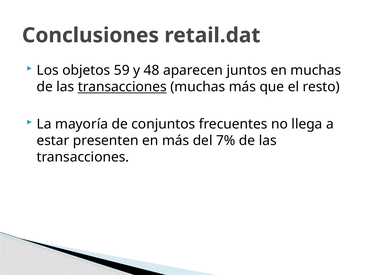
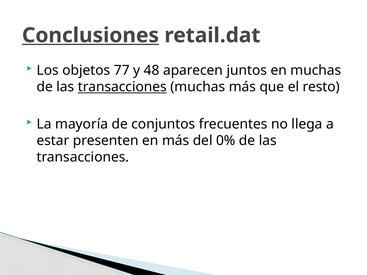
Conclusiones underline: none -> present
59: 59 -> 77
7%: 7% -> 0%
